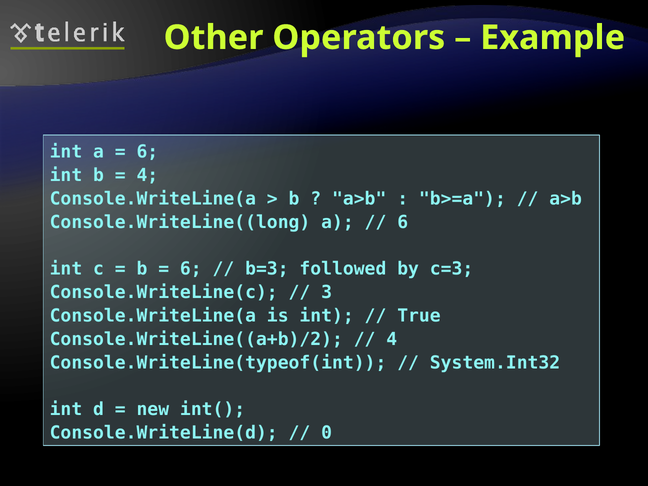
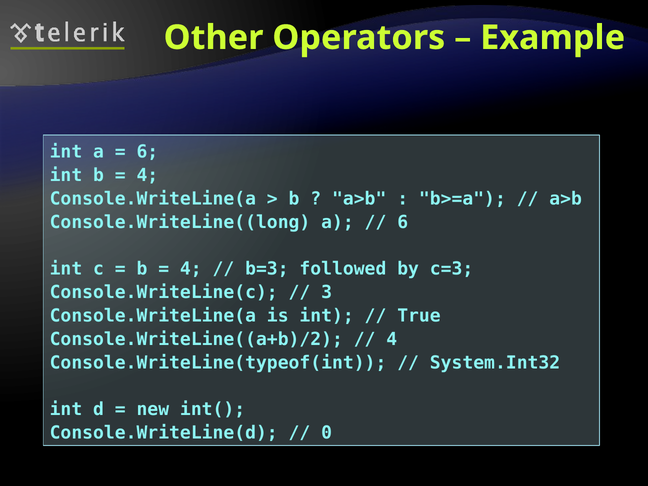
6 at (191, 269): 6 -> 4
